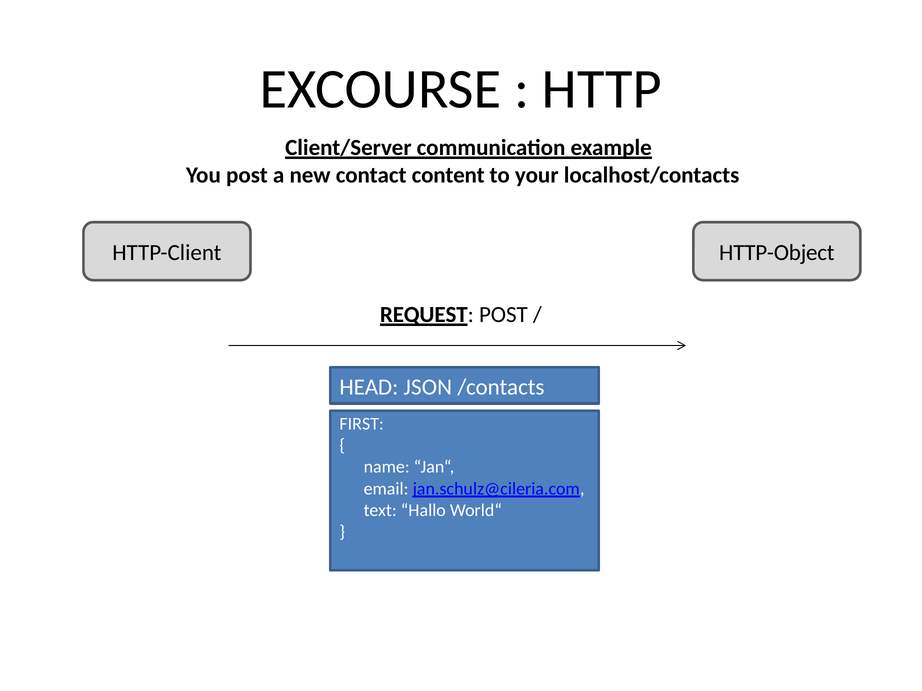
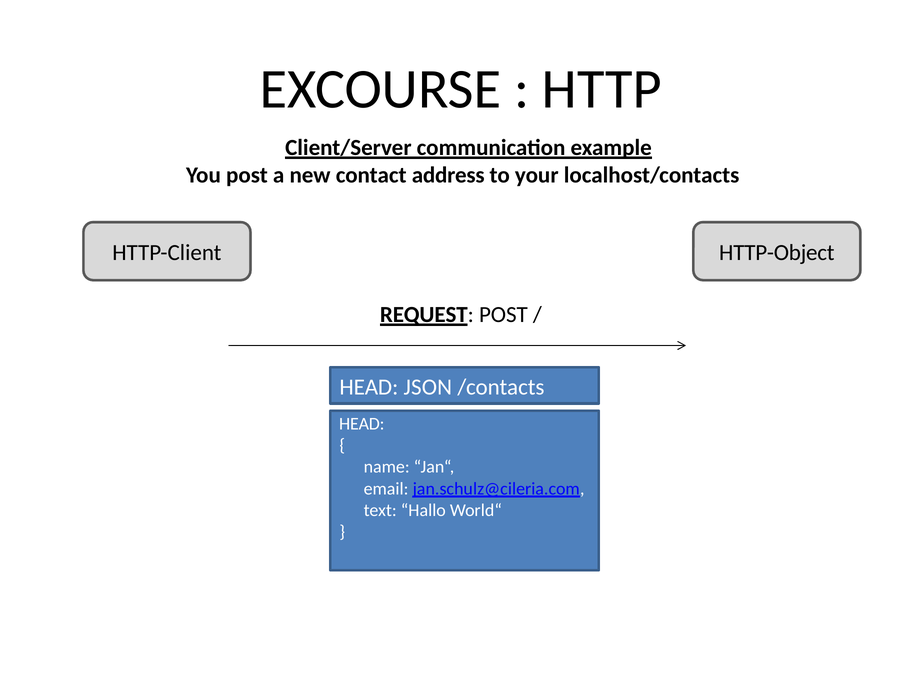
content: content -> address
FIRST at (362, 424): FIRST -> HEAD
